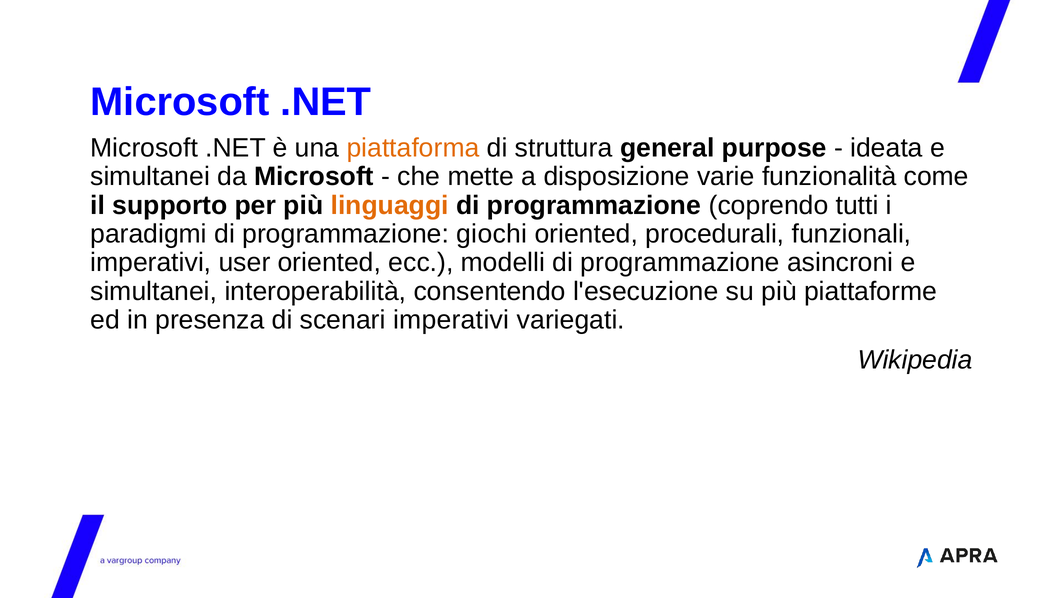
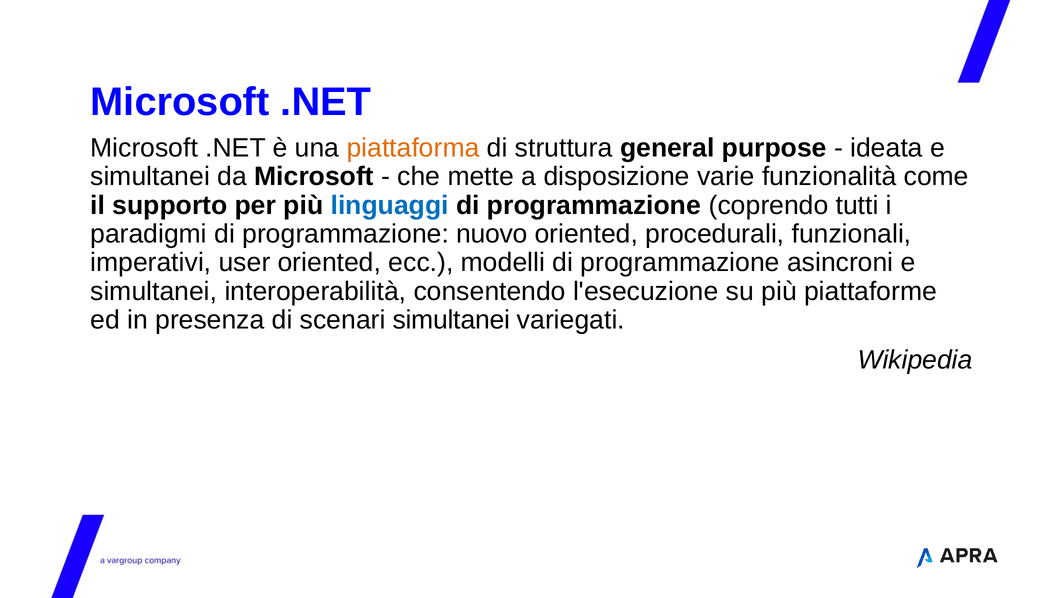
linguaggi colour: orange -> blue
giochi: giochi -> nuovo
scenari imperativi: imperativi -> simultanei
